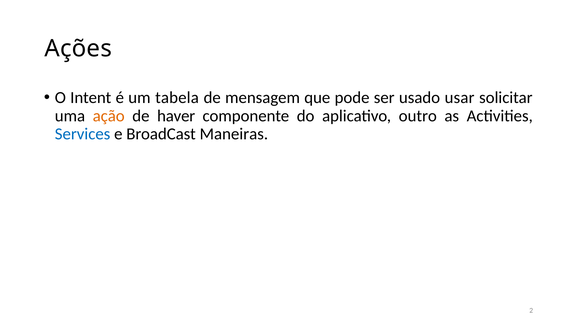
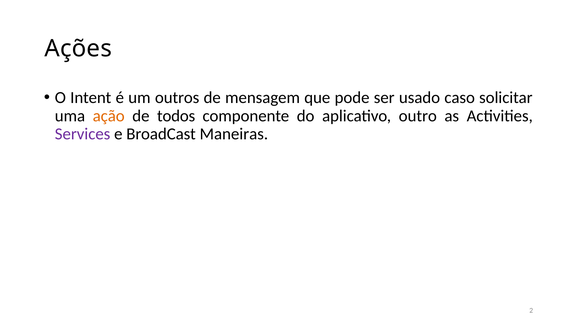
tabela: tabela -> outros
usar: usar -> caso
haver: haver -> todos
Services colour: blue -> purple
